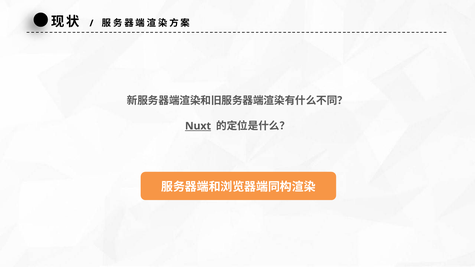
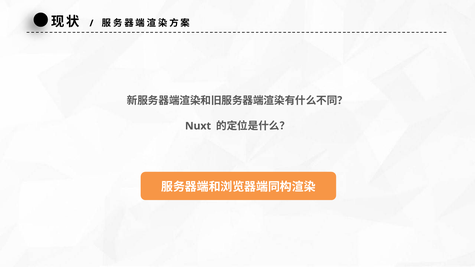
Nuxt underline: present -> none
